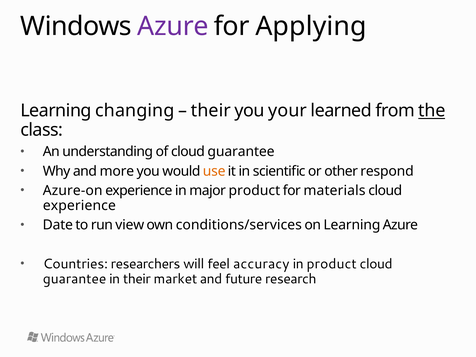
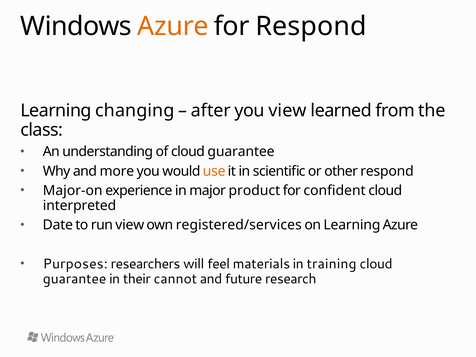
Azure at (173, 26) colour: purple -> orange
for Applying: Applying -> Respond
their at (211, 111): their -> after
you your: your -> view
the underline: present -> none
Azure-on: Azure-on -> Major-on
materials: materials -> confident
experience at (79, 206): experience -> interpreted
conditions/services: conditions/services -> registered/services
Countries: Countries -> Purposes
accuracy: accuracy -> materials
in product: product -> training
market: market -> cannot
